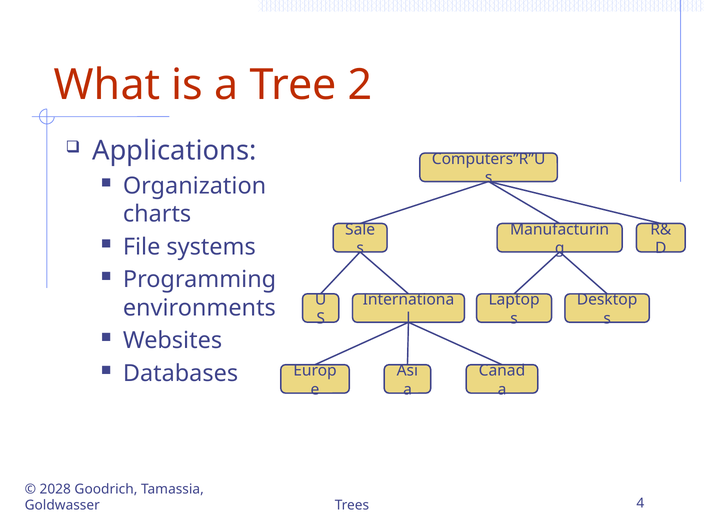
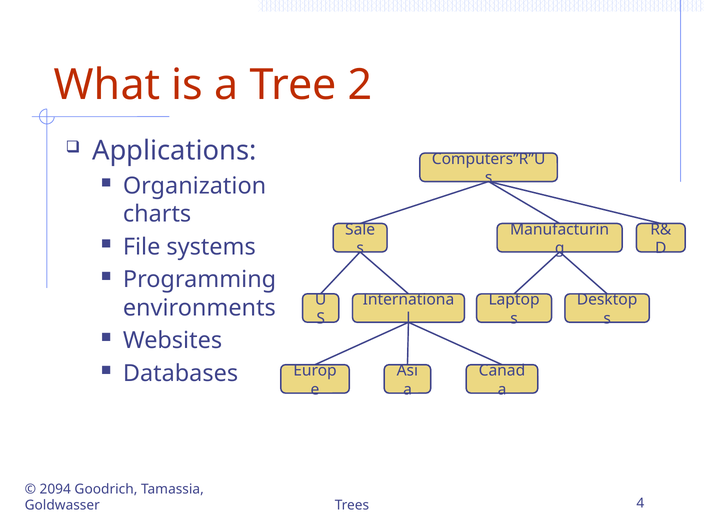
2028: 2028 -> 2094
